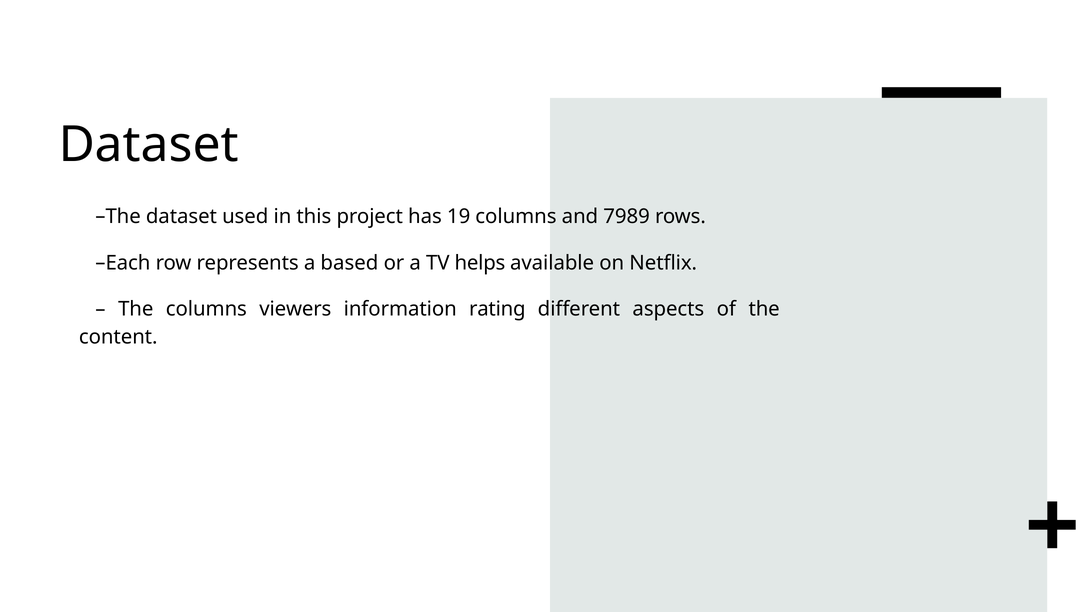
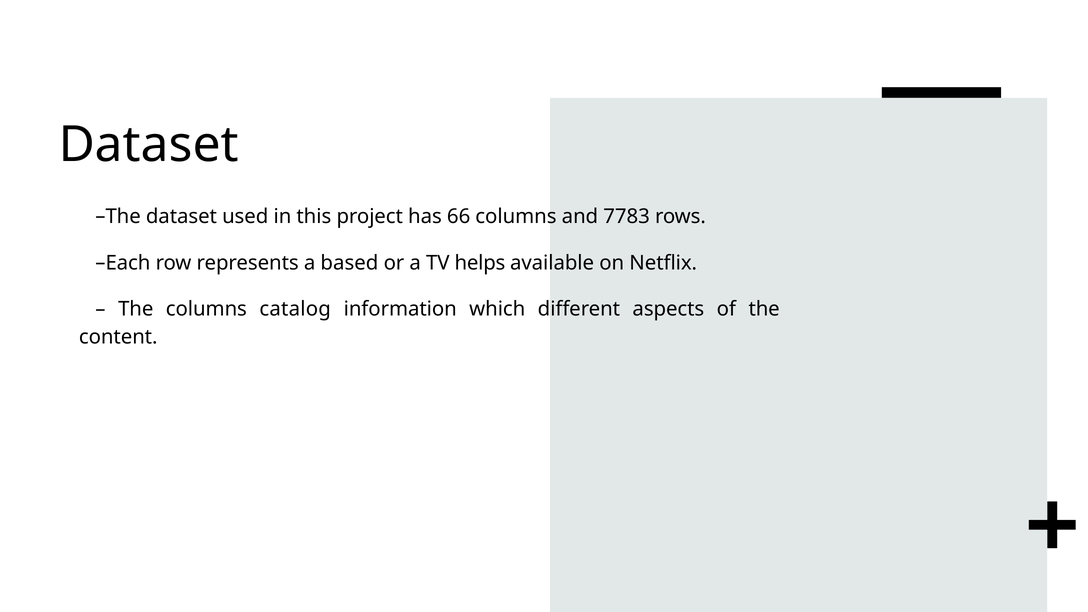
19: 19 -> 66
7989: 7989 -> 7783
viewers: viewers -> catalog
rating: rating -> which
